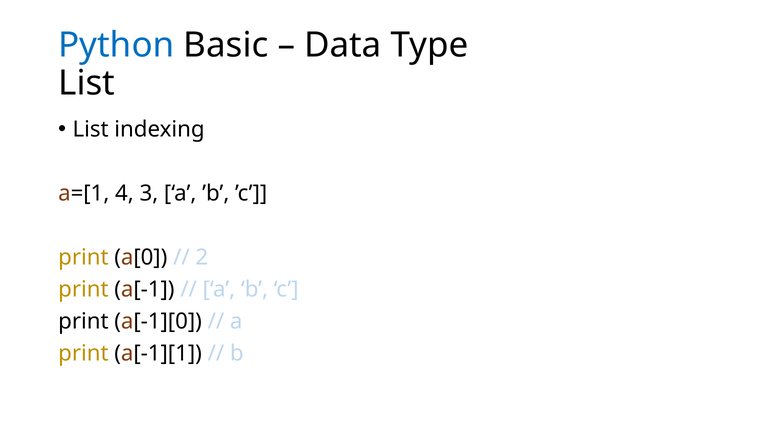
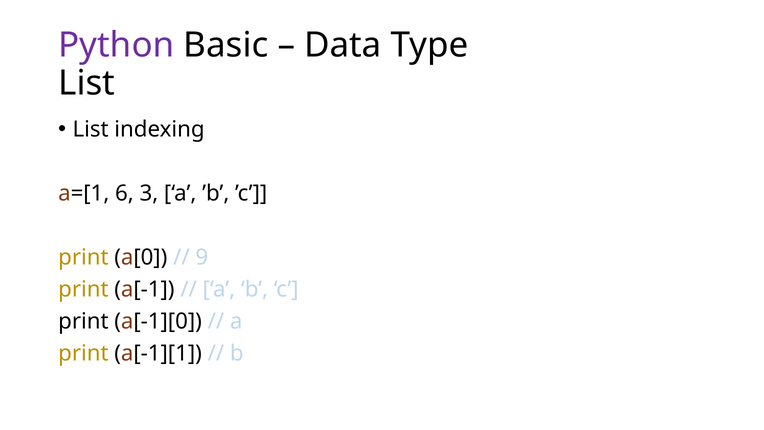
Python colour: blue -> purple
4: 4 -> 6
2: 2 -> 9
